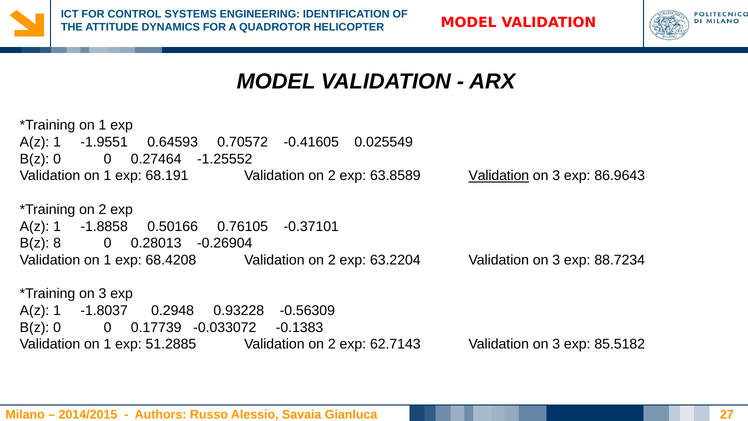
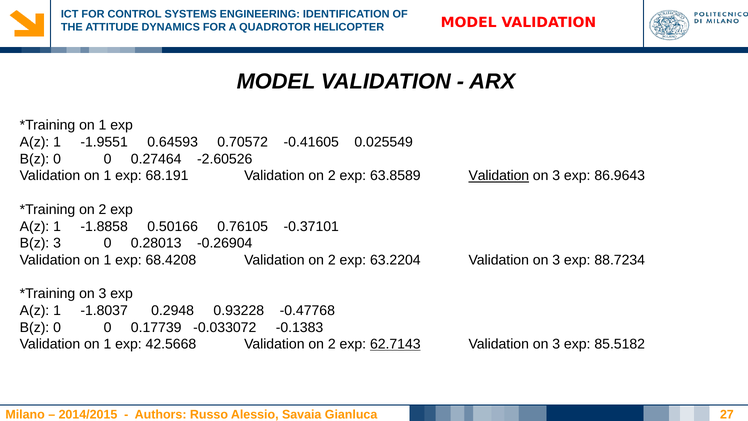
-1.25552: -1.25552 -> -2.60526
B(z 8: 8 -> 3
-0.56309: -0.56309 -> -0.47768
51.2885: 51.2885 -> 42.5668
62.7143 underline: none -> present
